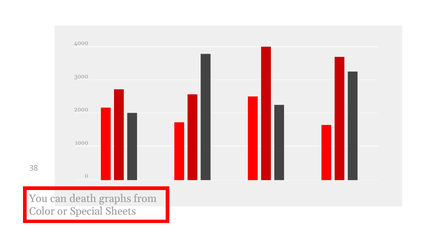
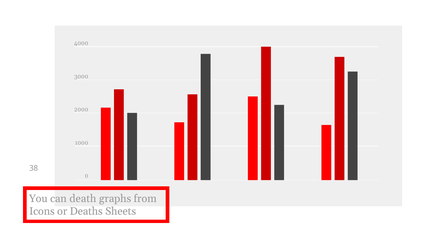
Color: Color -> Icons
Special: Special -> Deaths
